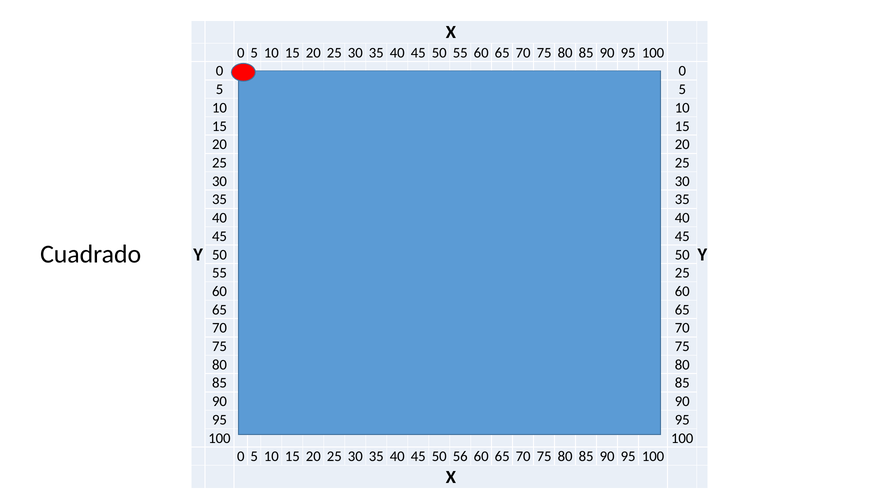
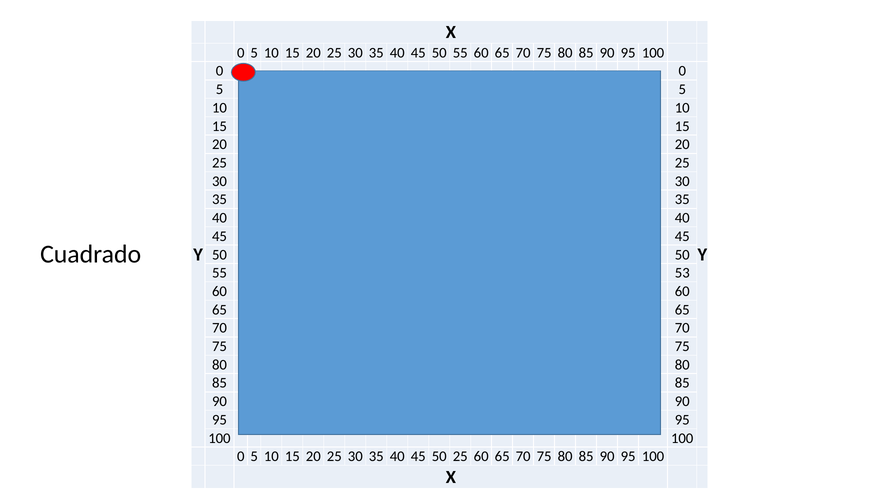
55 25: 25 -> 53
50 56: 56 -> 25
